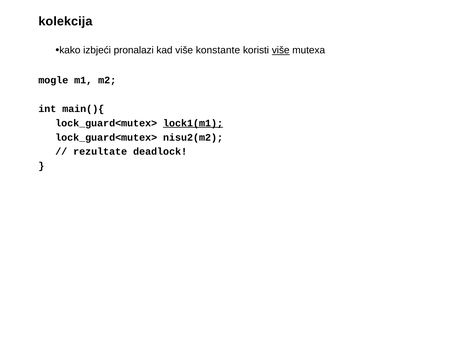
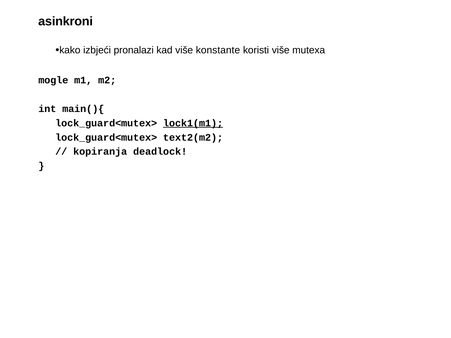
kolekcija: kolekcija -> asinkroni
više at (281, 50) underline: present -> none
nisu2(m2: nisu2(m2 -> text2(m2
rezultate: rezultate -> kopiranja
